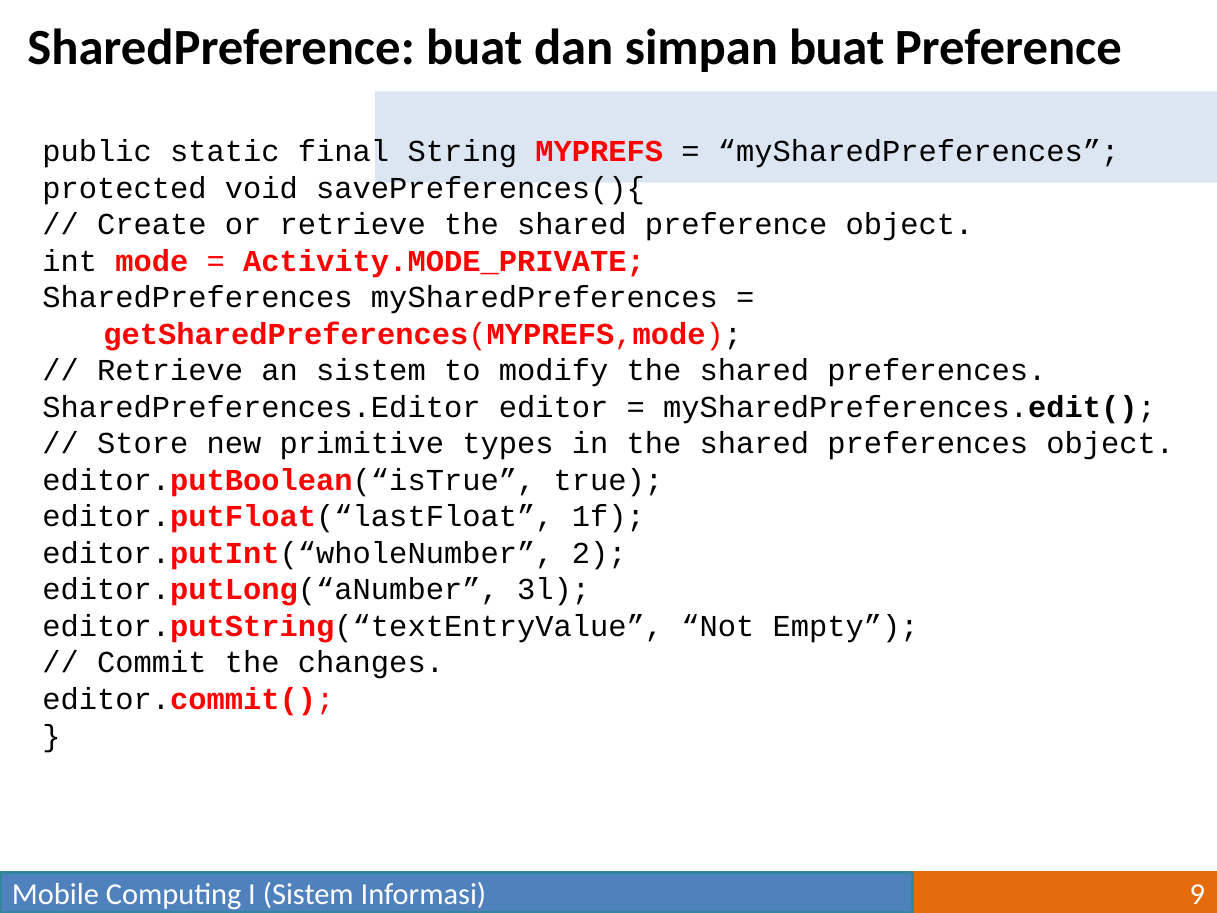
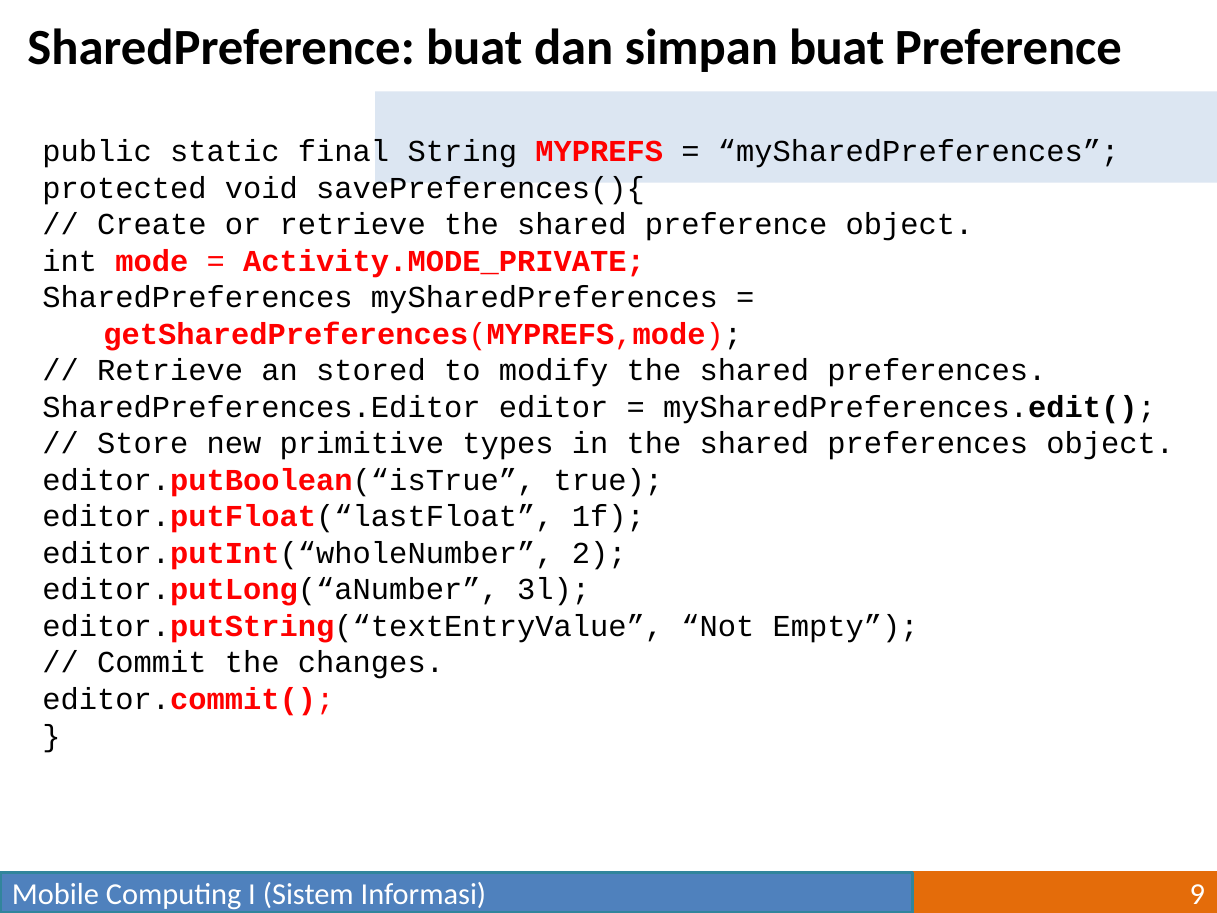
an sistem: sistem -> stored
